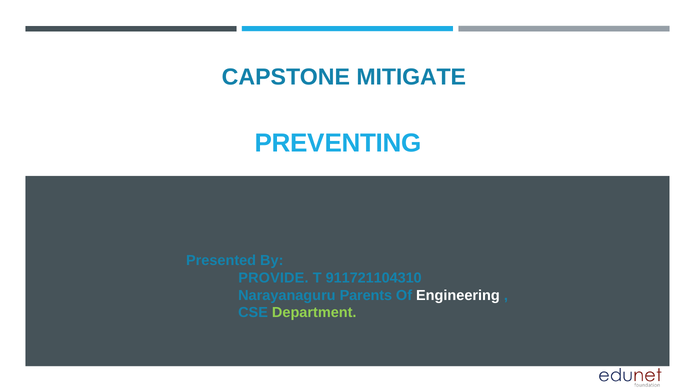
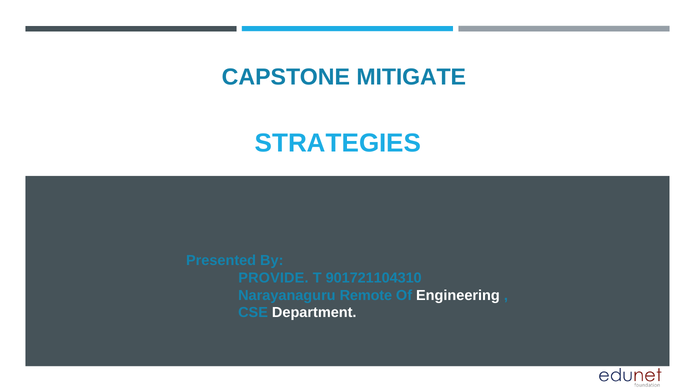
PREVENTING: PREVENTING -> STRATEGIES
911721104310: 911721104310 -> 901721104310
Parents: Parents -> Remote
Department colour: light green -> white
